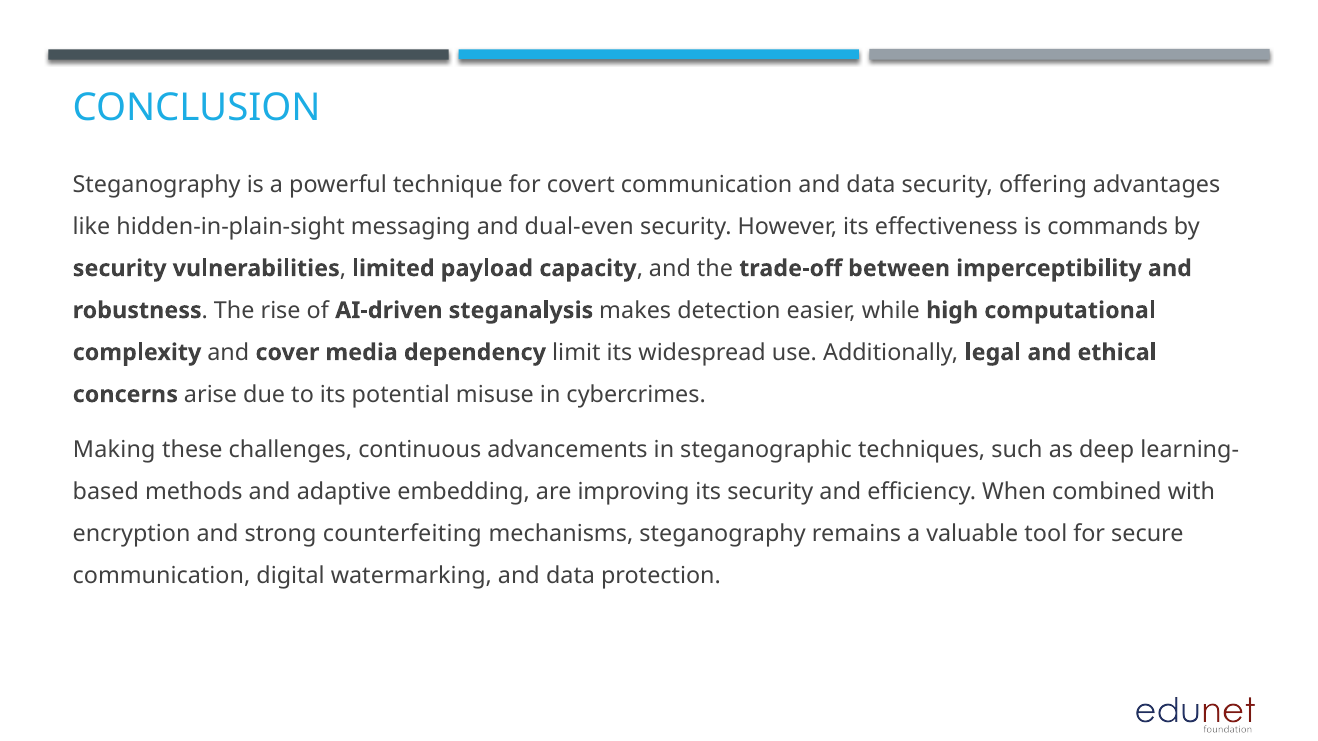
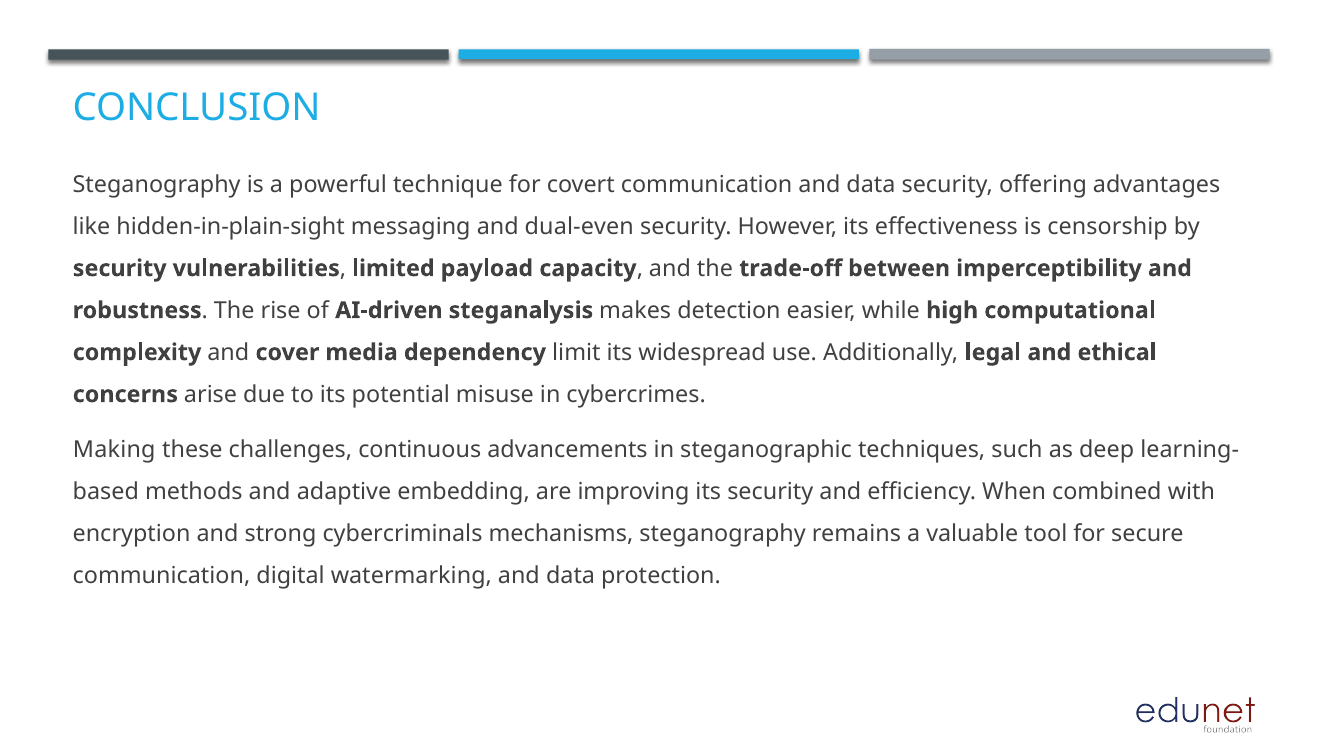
commands: commands -> censorship
counterfeiting: counterfeiting -> cybercriminals
